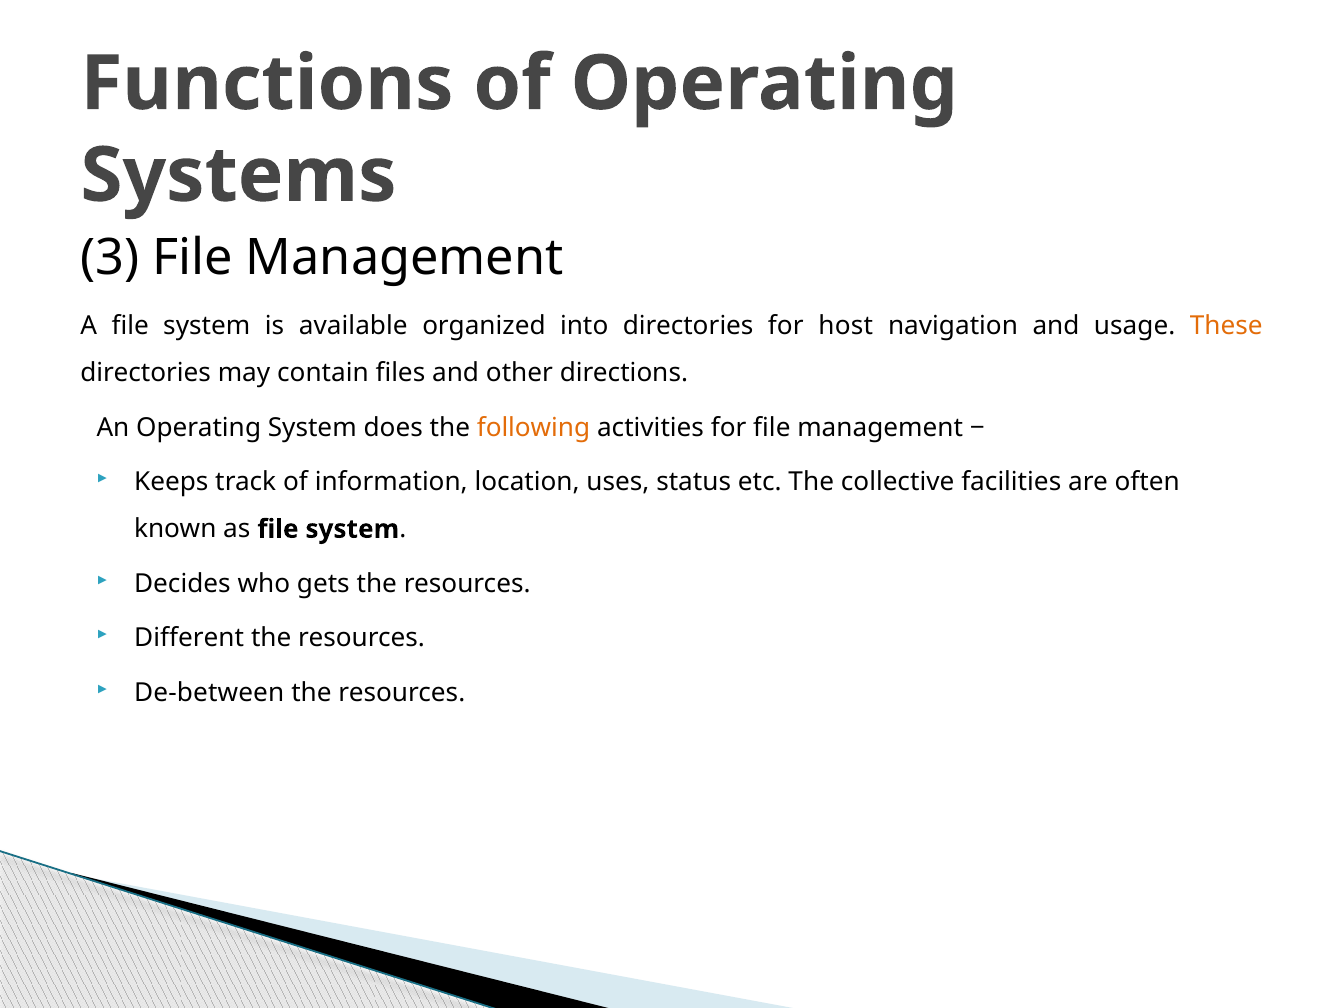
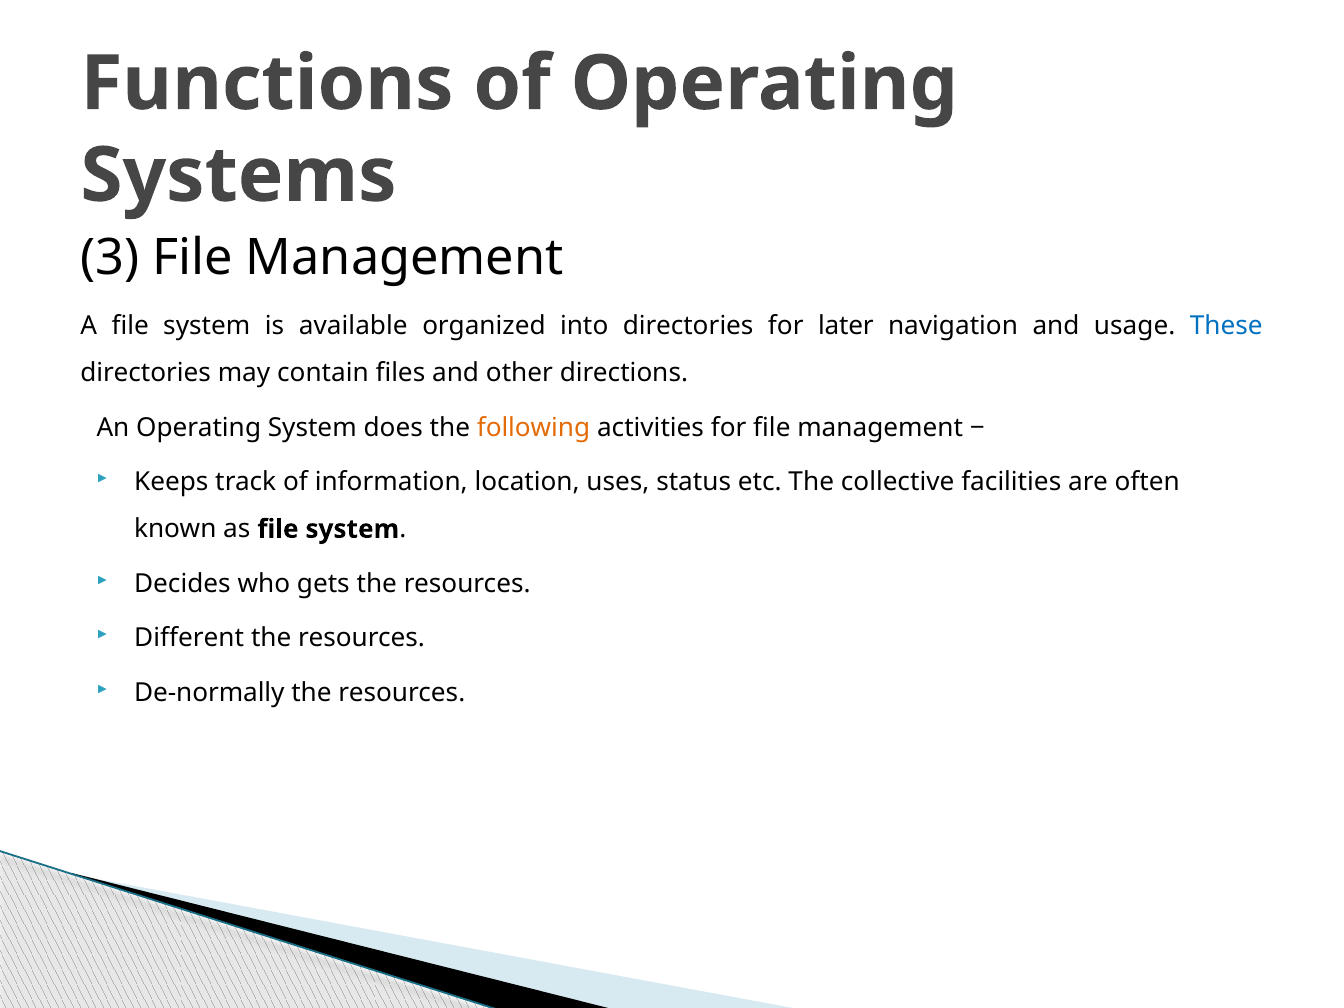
host: host -> later
These colour: orange -> blue
De-between: De-between -> De-normally
